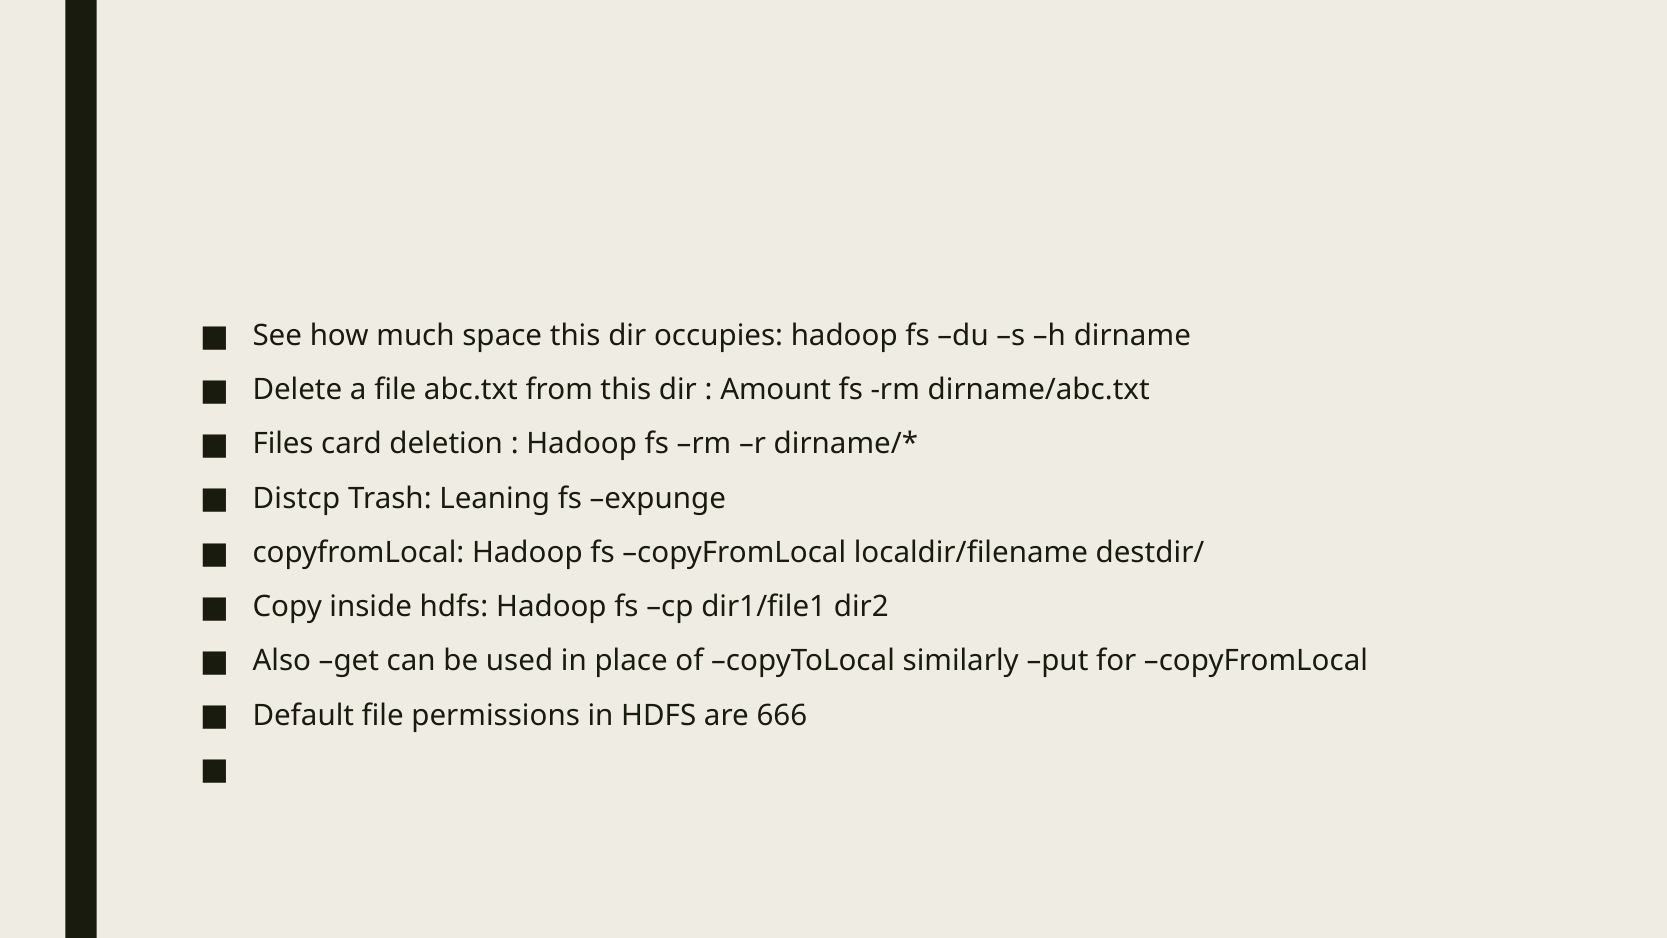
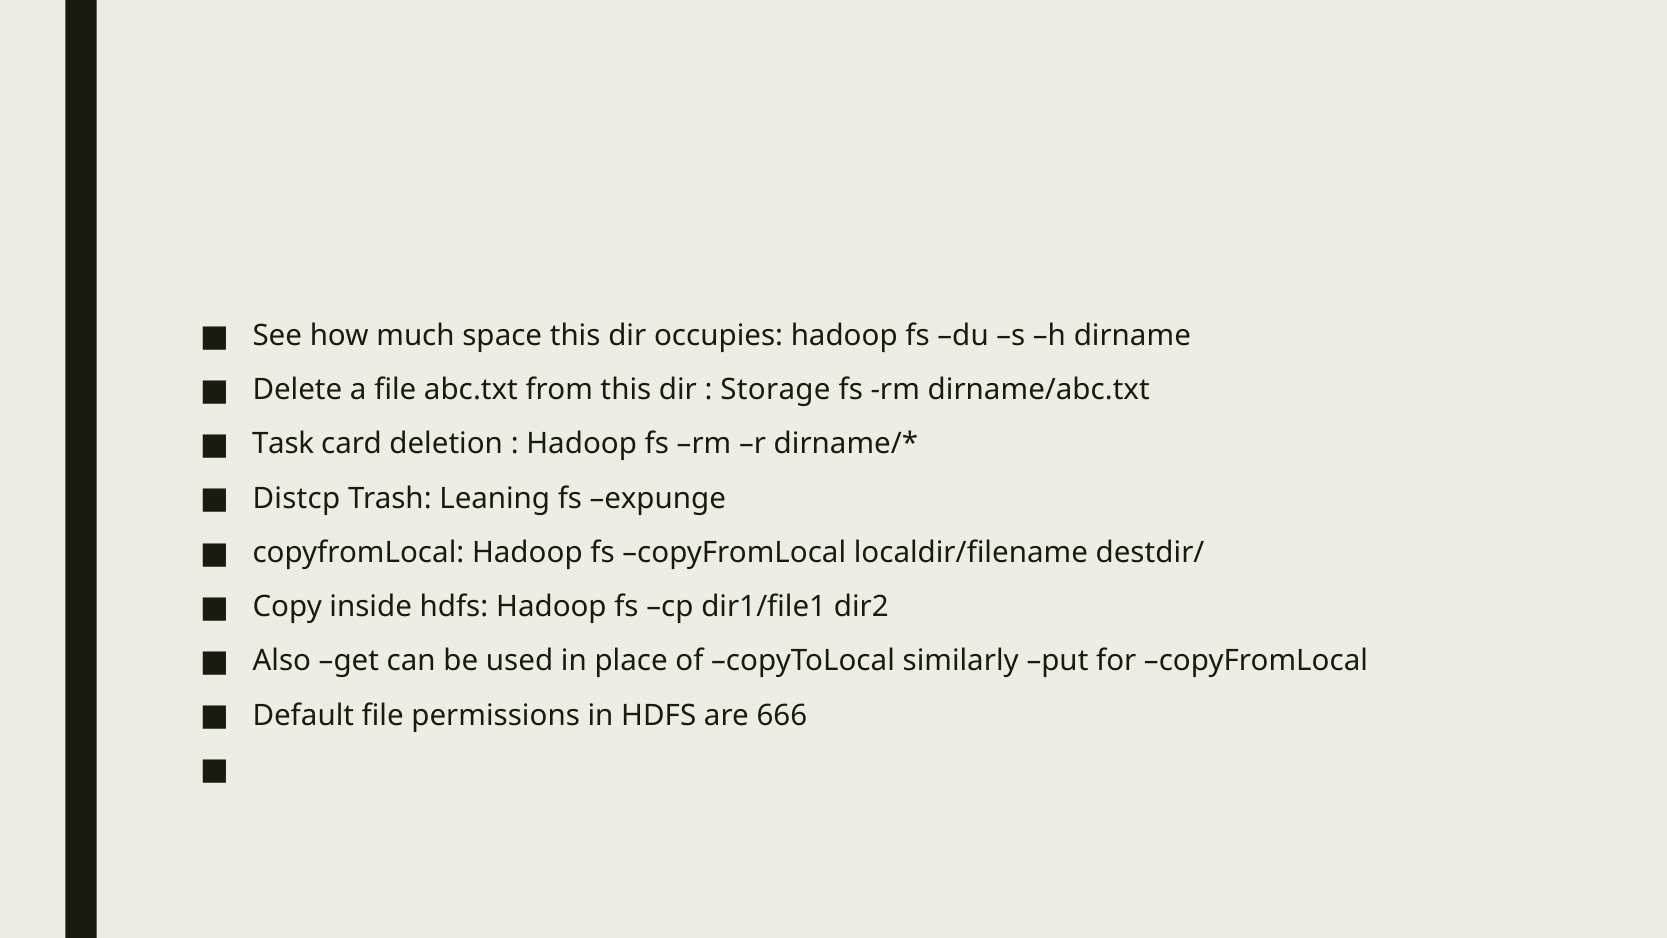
Amount: Amount -> Storage
Files: Files -> Task
